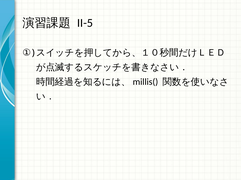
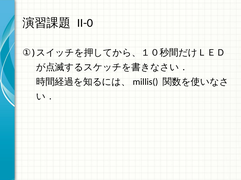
II-5: II-5 -> II-0
